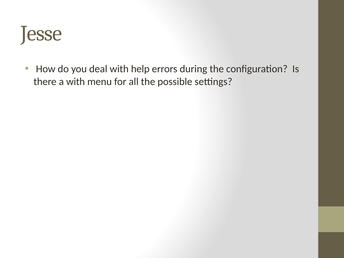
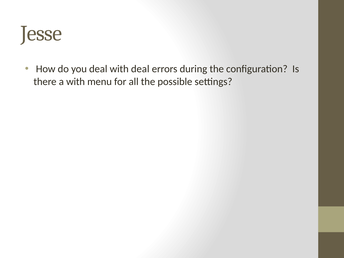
with help: help -> deal
